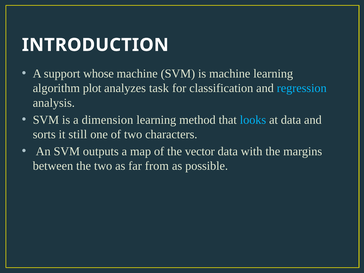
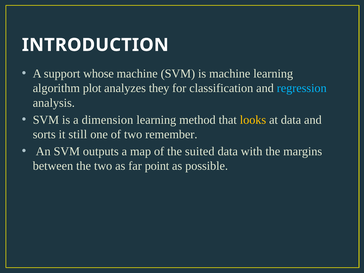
task: task -> they
looks colour: light blue -> yellow
characters: characters -> remember
vector: vector -> suited
from: from -> point
